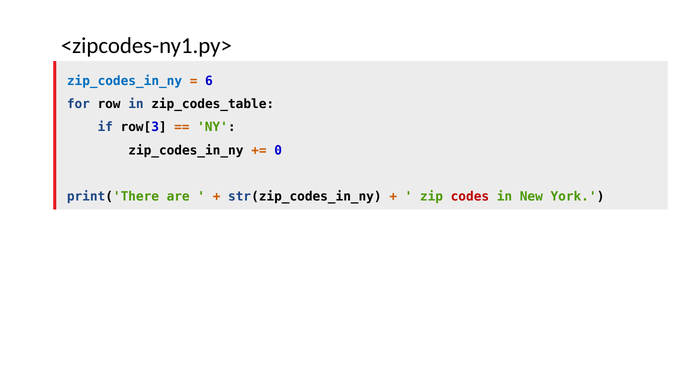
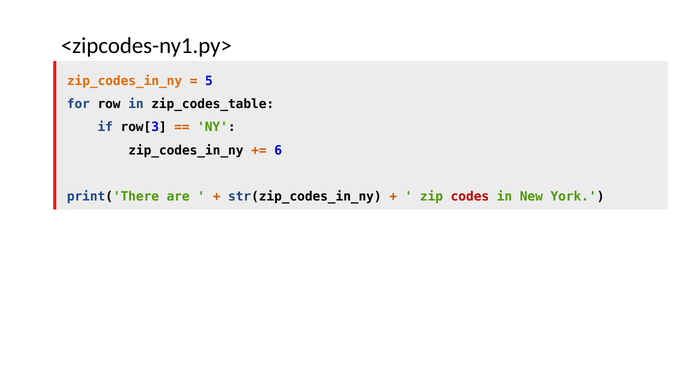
zip_codes_in_ny at (125, 81) colour: blue -> orange
6: 6 -> 5
0: 0 -> 6
